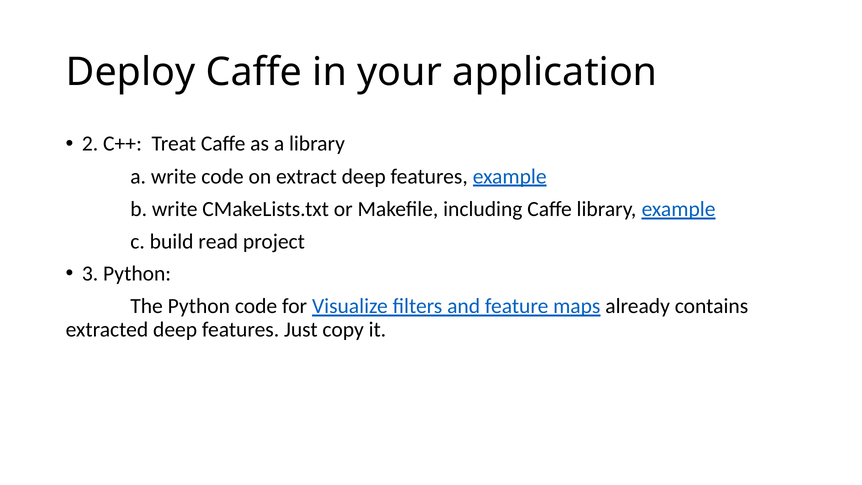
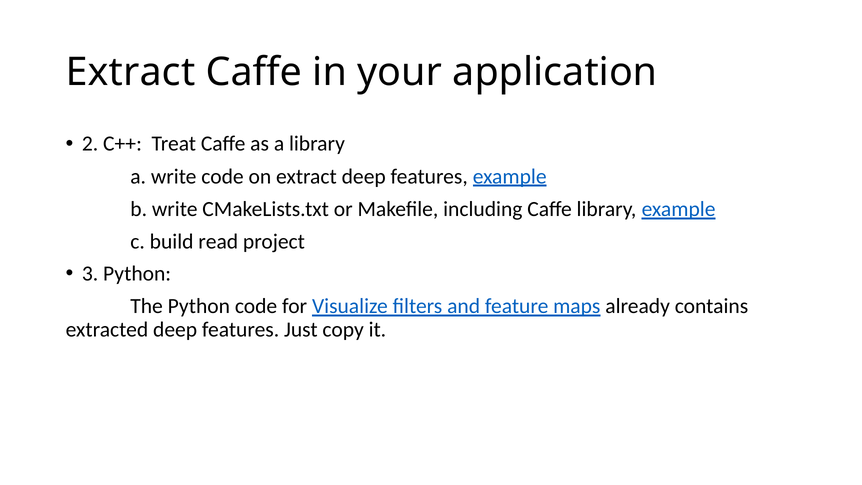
Deploy at (131, 72): Deploy -> Extract
